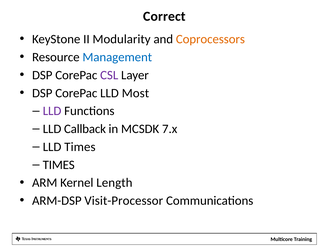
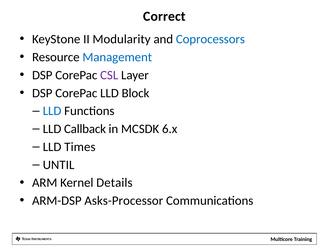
Coprocessors colour: orange -> blue
Most: Most -> Block
LLD at (52, 111) colour: purple -> blue
7.x: 7.x -> 6.x
TIMES at (59, 165): TIMES -> UNTIL
Length: Length -> Details
Visit-Processor: Visit-Processor -> Asks-Processor
